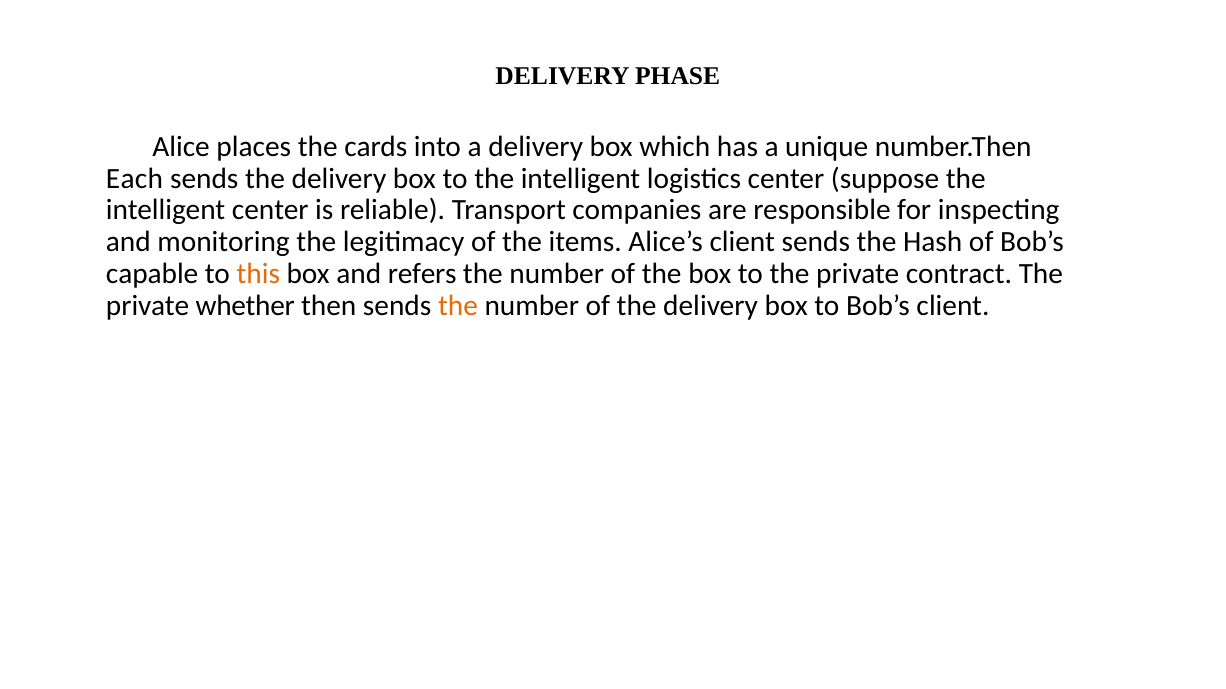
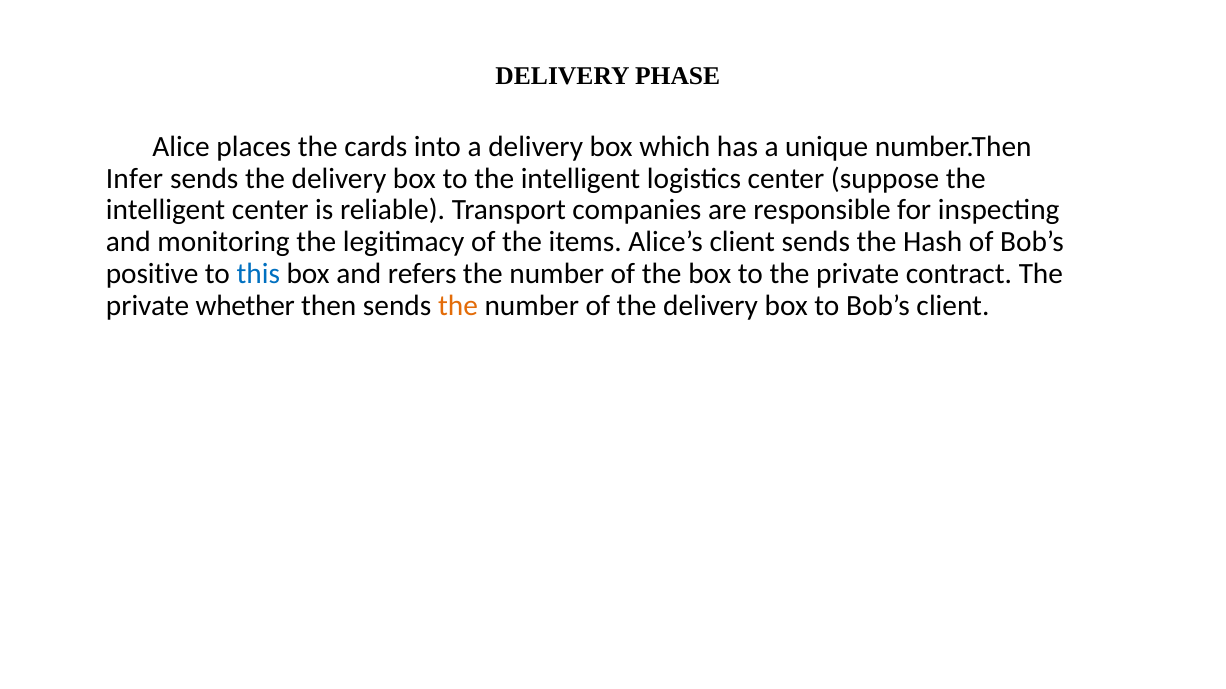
Each: Each -> Infer
capable: capable -> positive
this colour: orange -> blue
